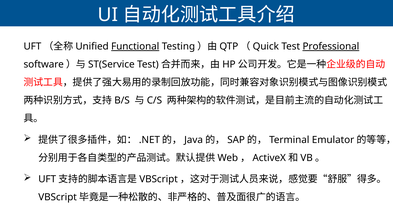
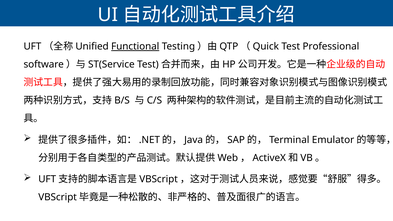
Professional underline: present -> none
